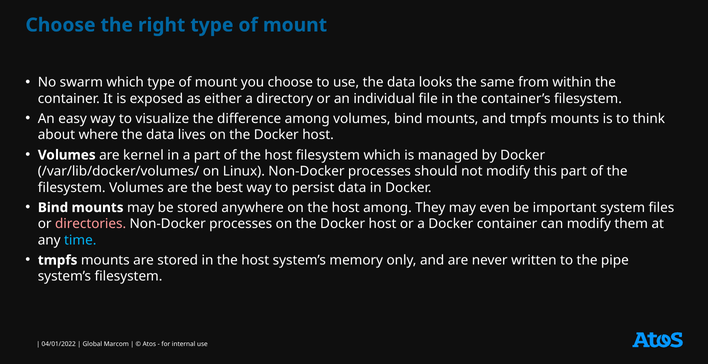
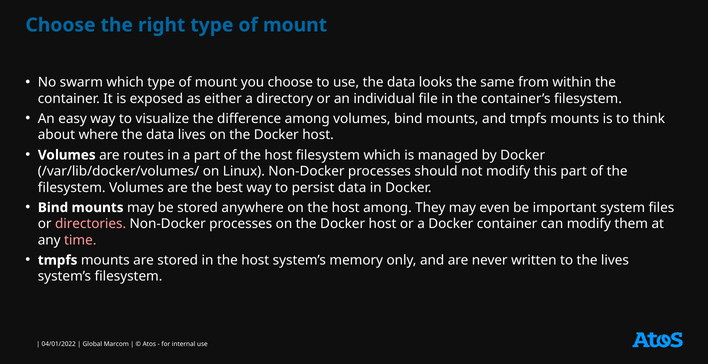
kernel: kernel -> routes
time colour: light blue -> pink
the pipe: pipe -> lives
